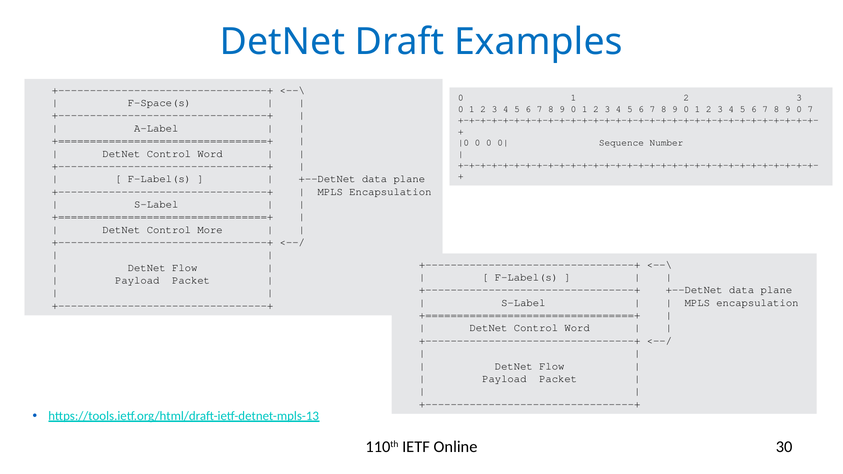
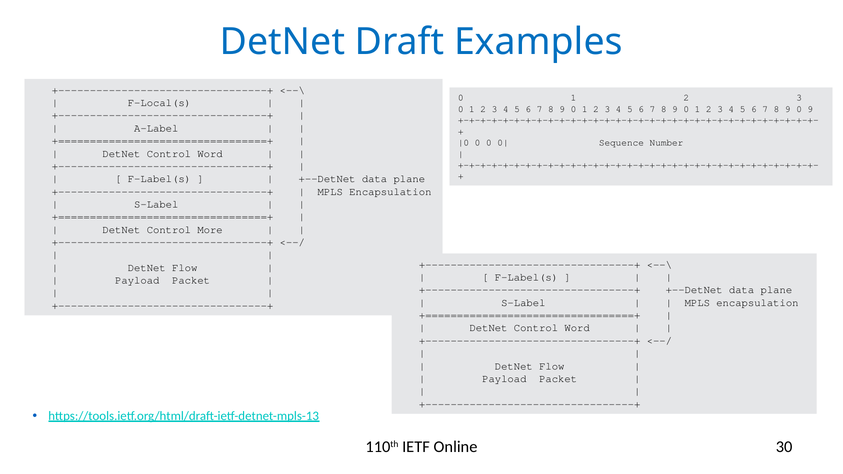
F-Space(s: F-Space(s -> F-Local(s
0 7: 7 -> 9
